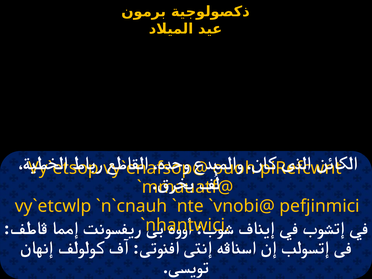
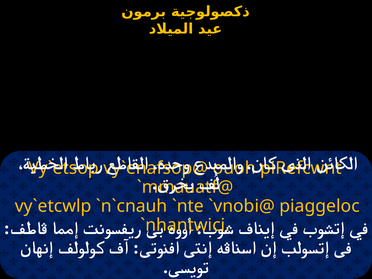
pefjinmici: pefjinmici -> piaggeloc
